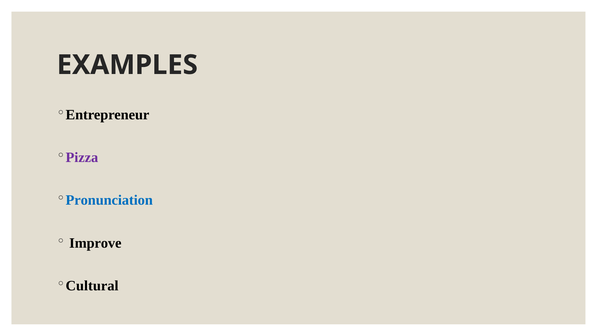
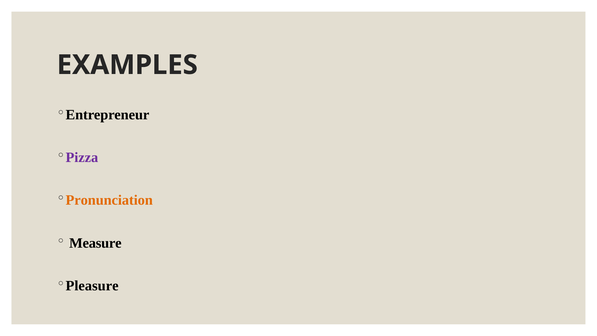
Pronunciation colour: blue -> orange
Improve: Improve -> Measure
Cultural: Cultural -> Pleasure
